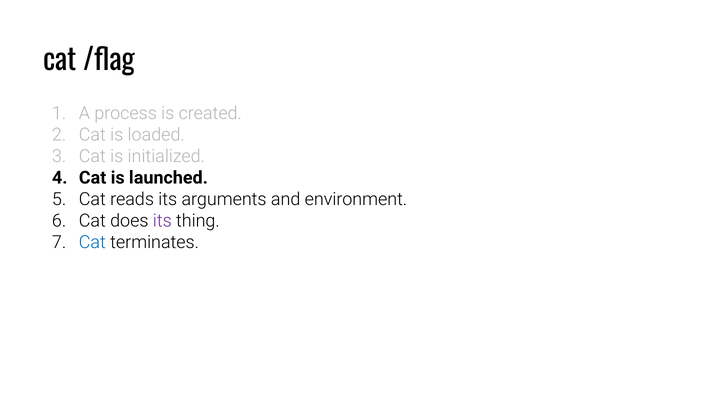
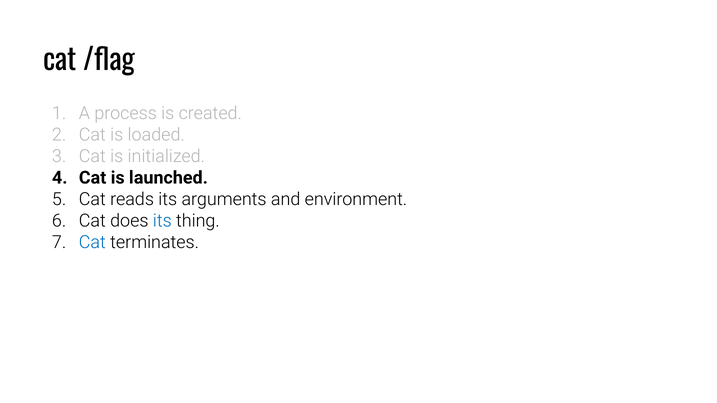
its at (162, 221) colour: purple -> blue
